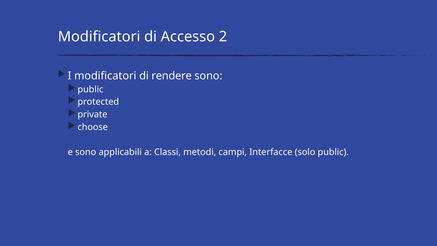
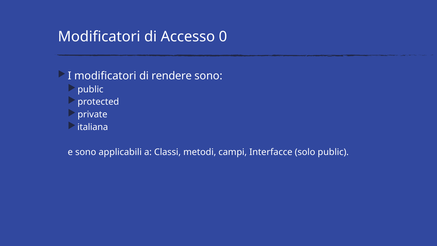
2: 2 -> 0
choose: choose -> italiana
